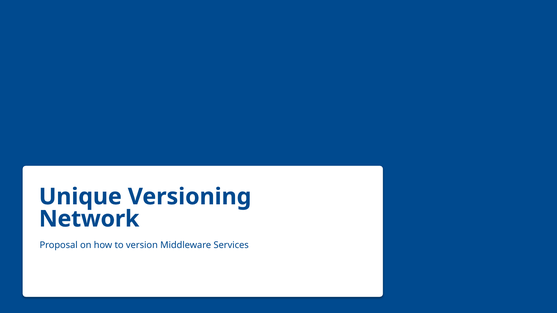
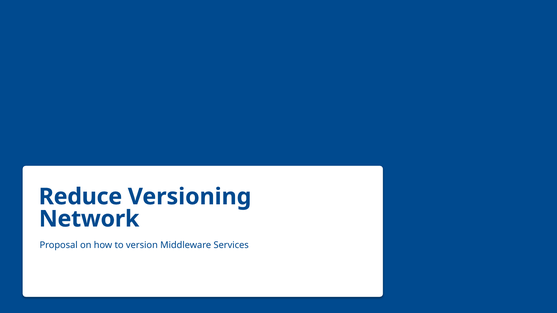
Unique: Unique -> Reduce
